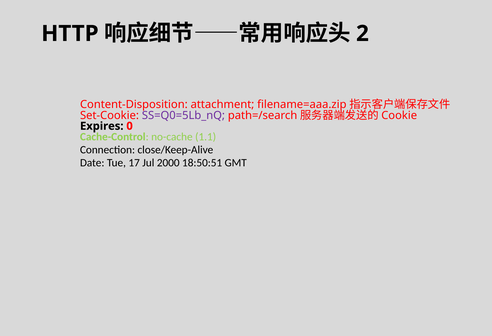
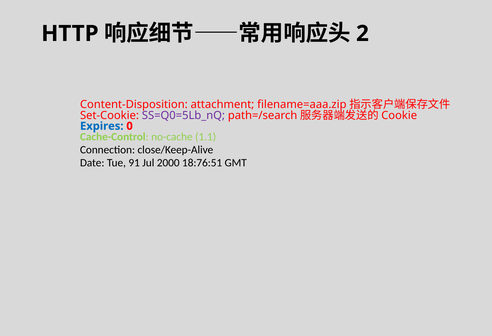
Expires colour: black -> blue
17: 17 -> 91
18:50:51: 18:50:51 -> 18:76:51
